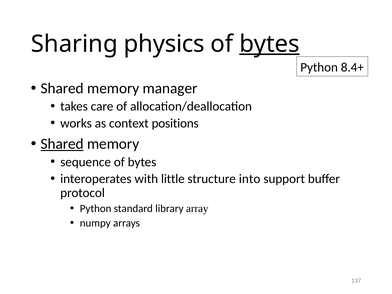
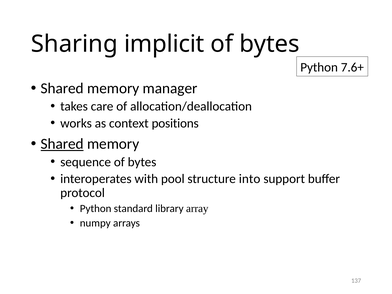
physics: physics -> implicit
bytes at (269, 44) underline: present -> none
8.4+: 8.4+ -> 7.6+
little: little -> pool
